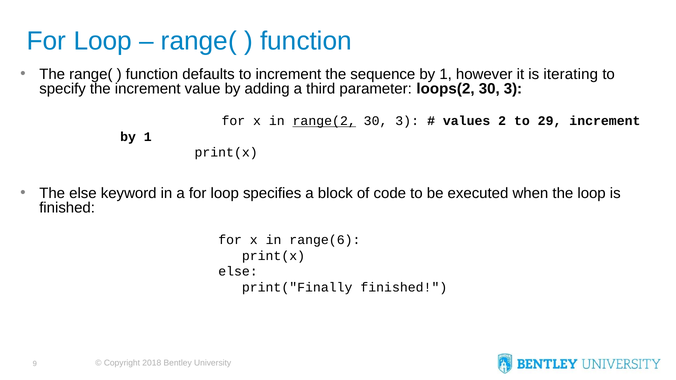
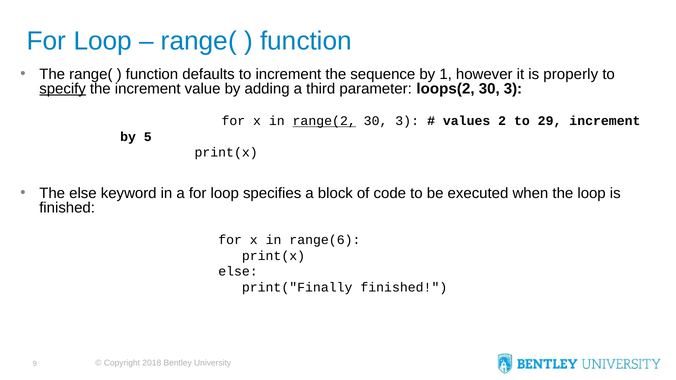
iterating: iterating -> properly
specify underline: none -> present
1 at (148, 137): 1 -> 5
